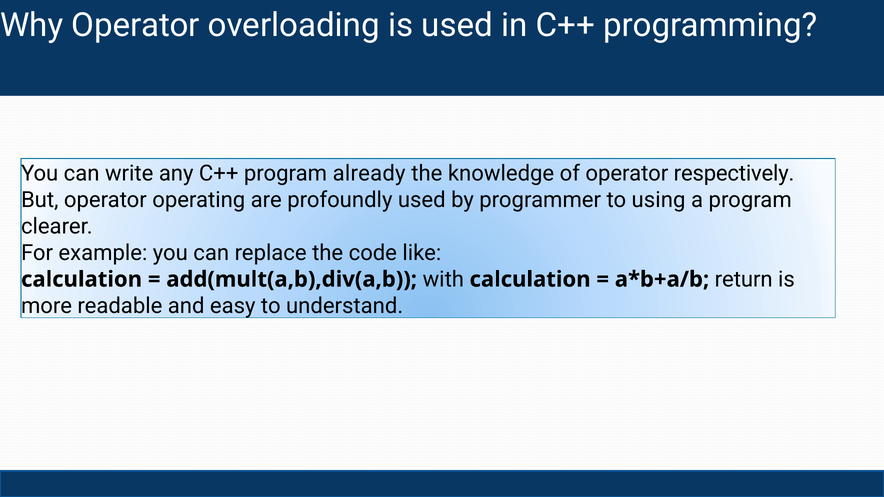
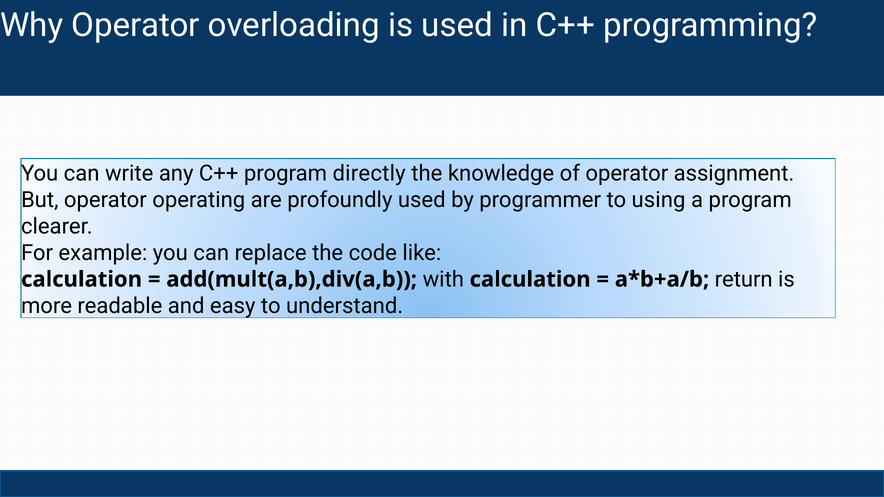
already: already -> directly
respectively: respectively -> assignment
